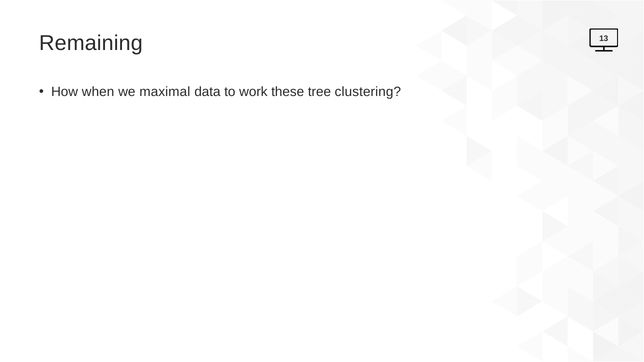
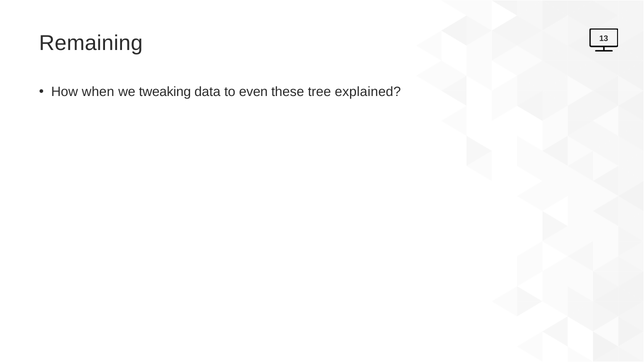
maximal: maximal -> tweaking
work: work -> even
clustering: clustering -> explained
